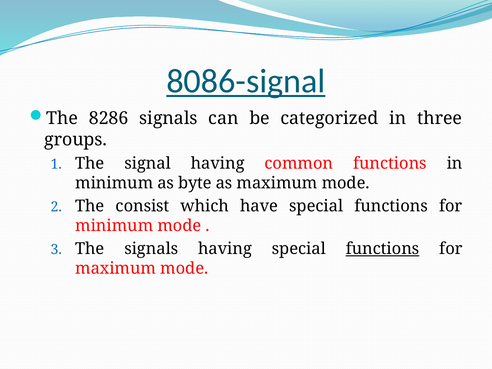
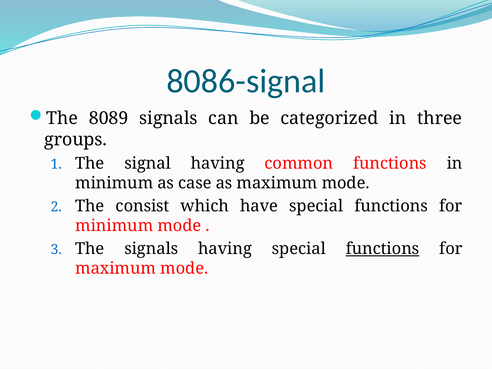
8086-signal underline: present -> none
8286: 8286 -> 8089
byte: byte -> case
